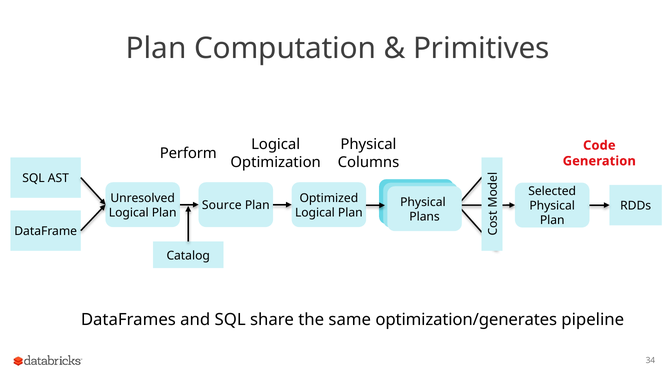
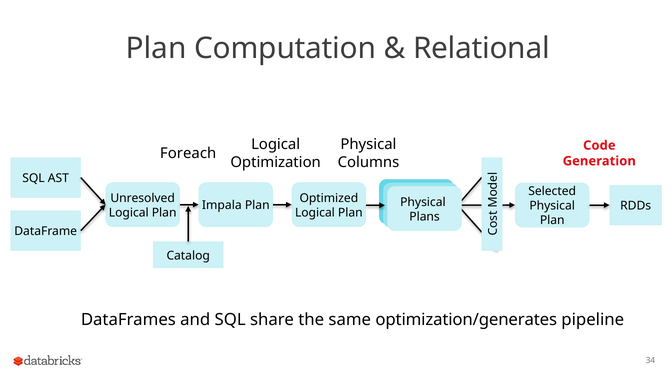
Primitives: Primitives -> Relational
Perform: Perform -> Foreach
Source: Source -> Impala
